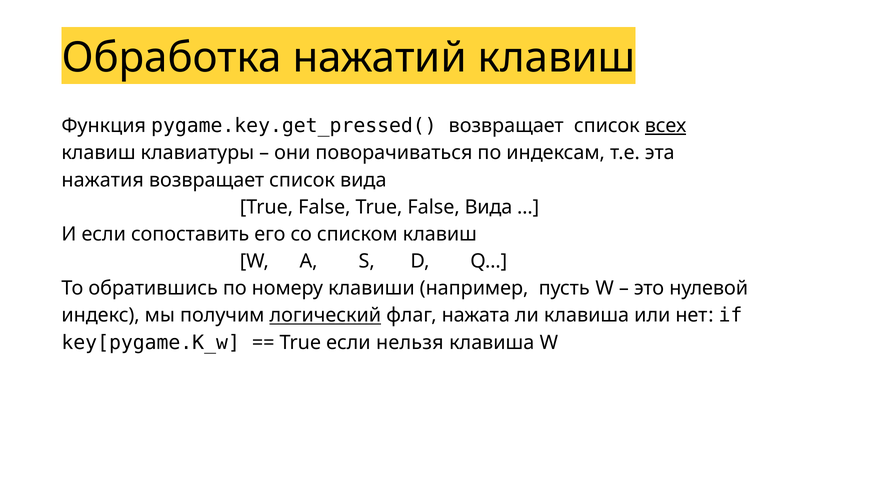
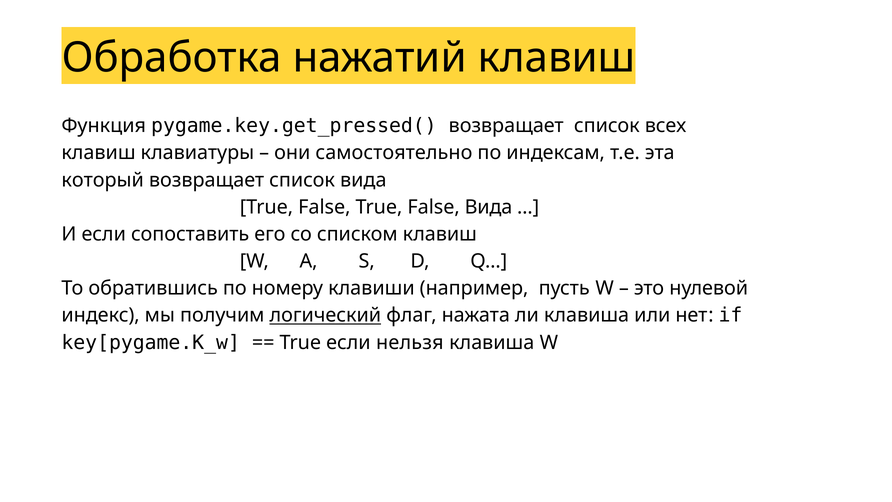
всех underline: present -> none
поворачиваться: поворачиваться -> самостоятельно
нажатия: нажатия -> который
